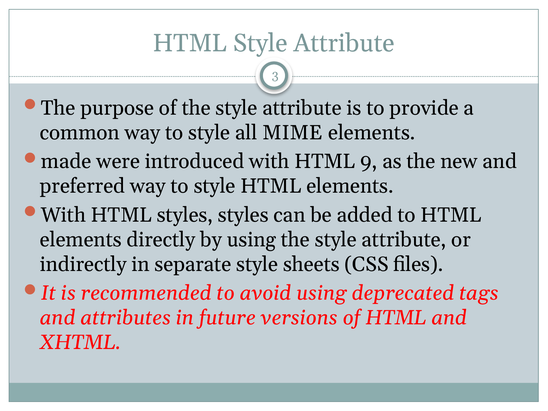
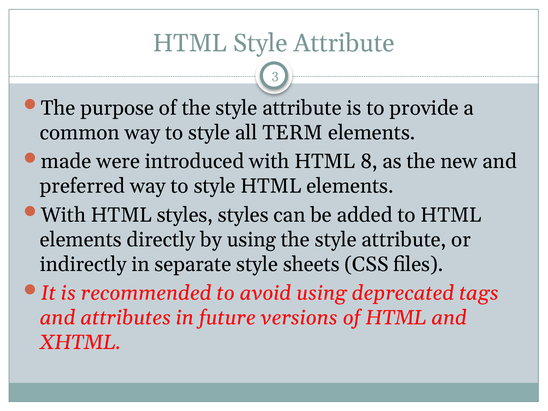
MIME: MIME -> TERM
9: 9 -> 8
